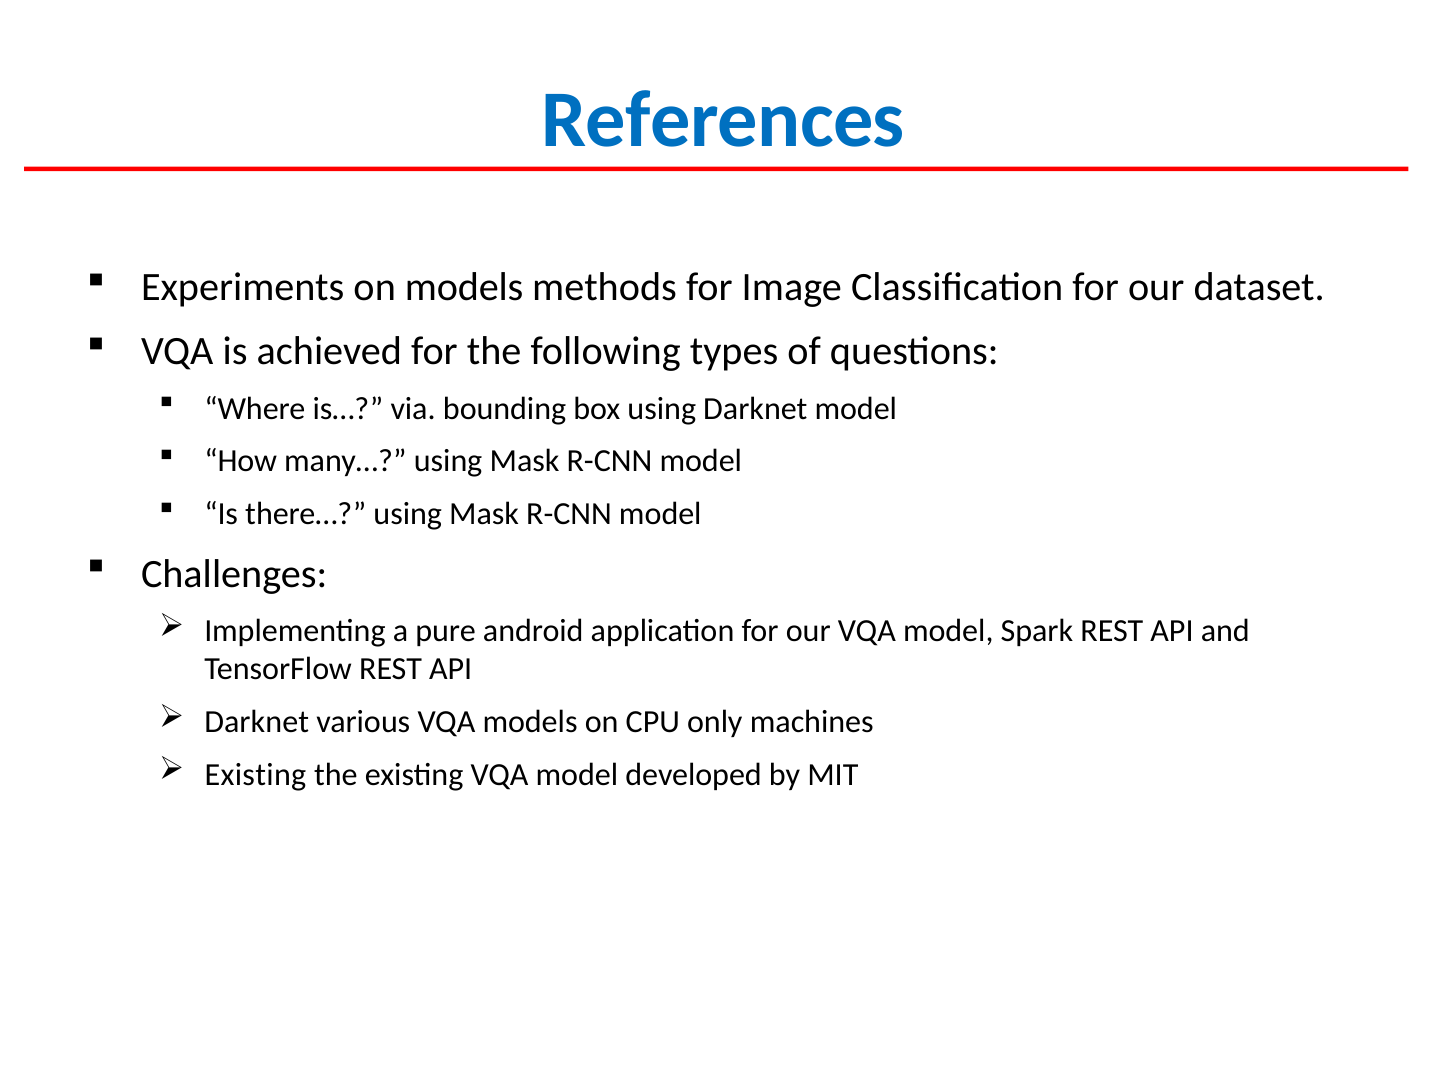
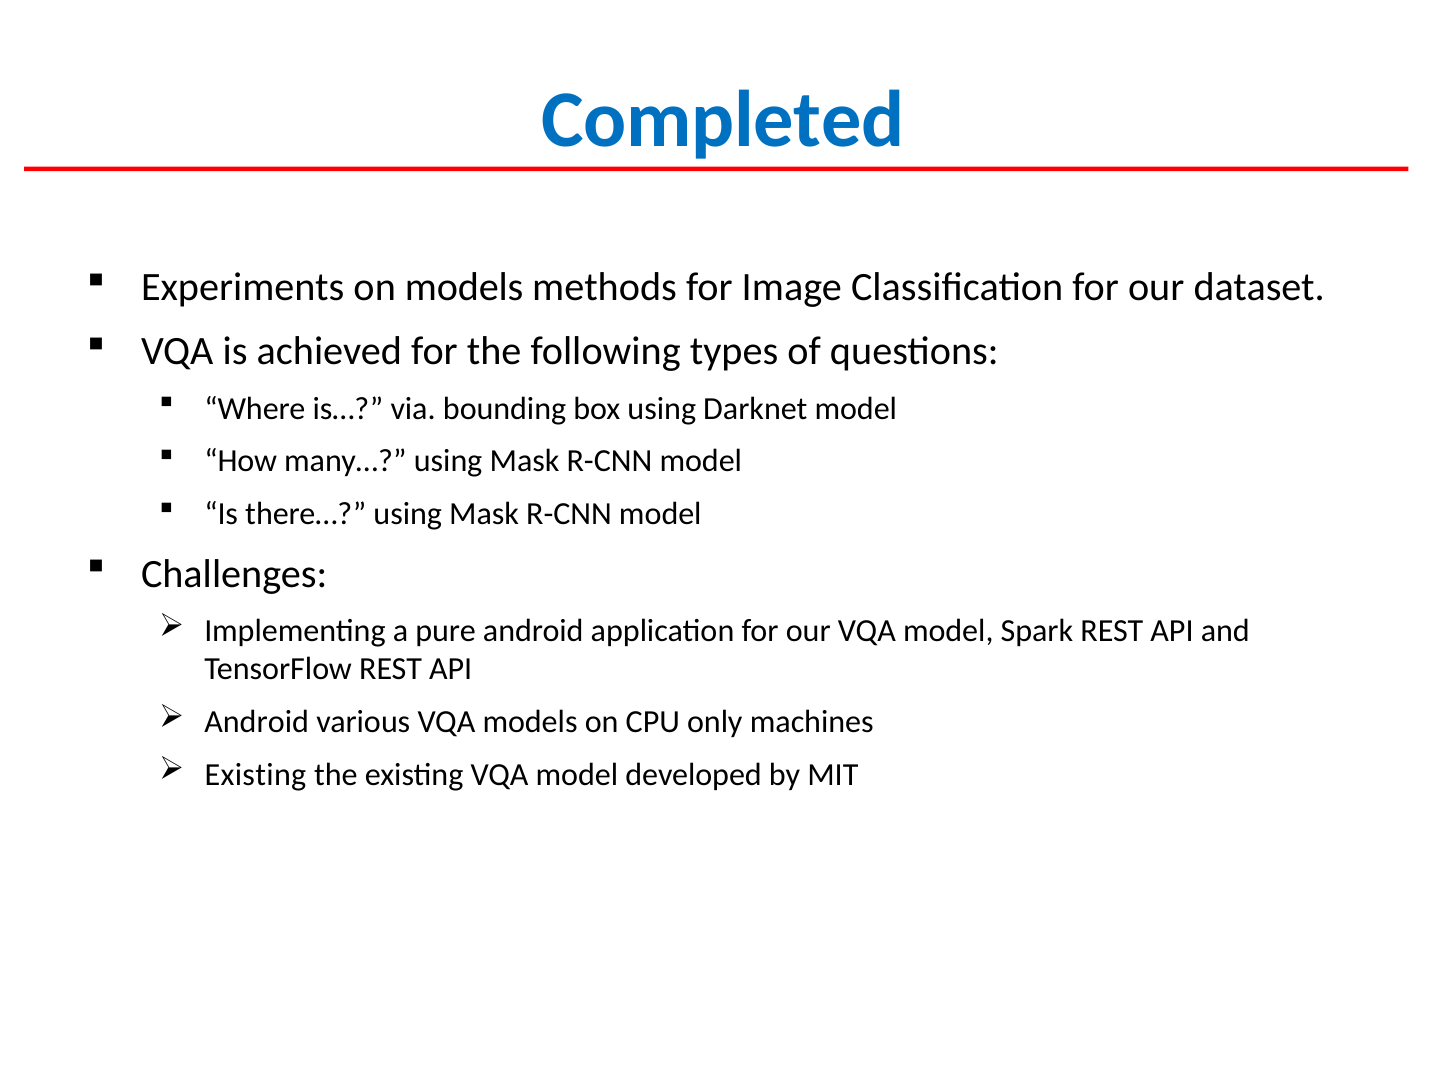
References: References -> Completed
Darknet at (257, 722): Darknet -> Android
